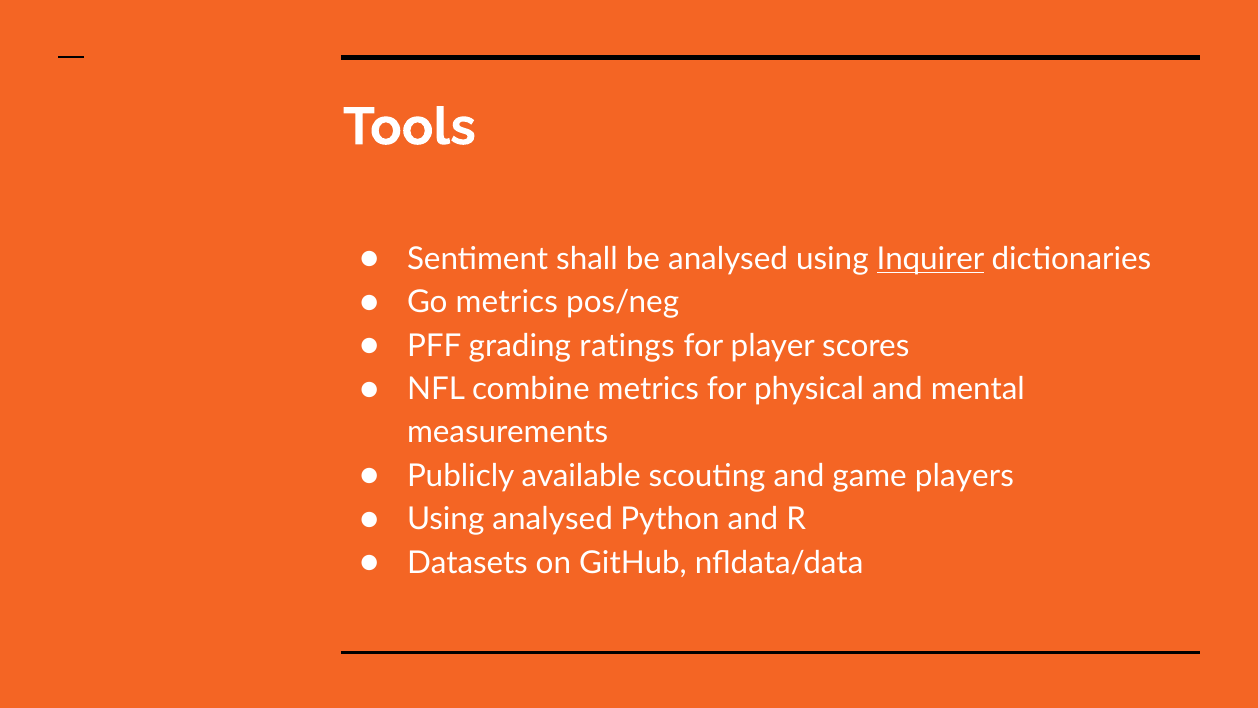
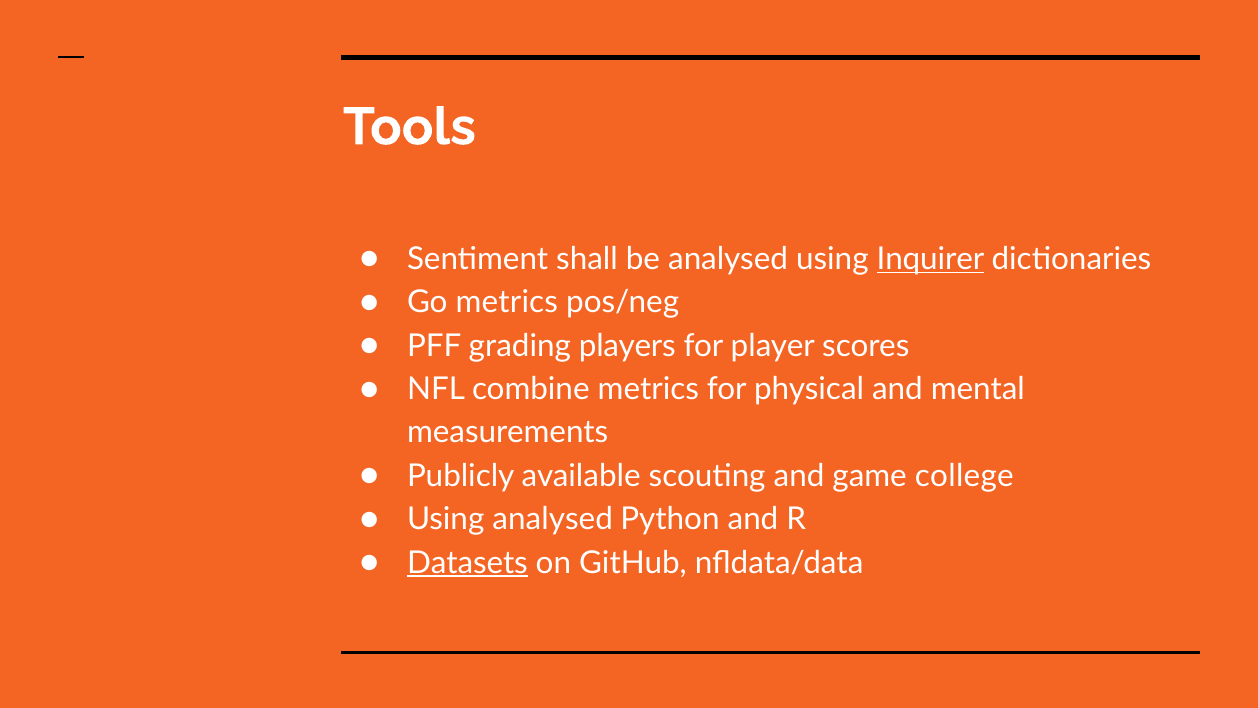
ratings: ratings -> players
players: players -> college
Datasets underline: none -> present
